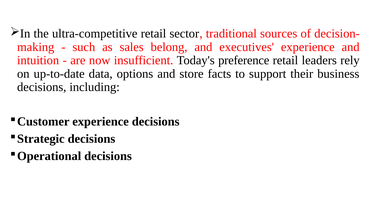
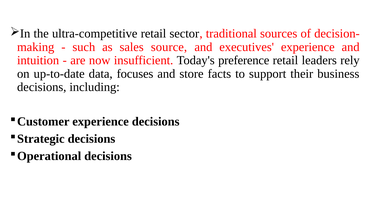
belong: belong -> source
options: options -> focuses
